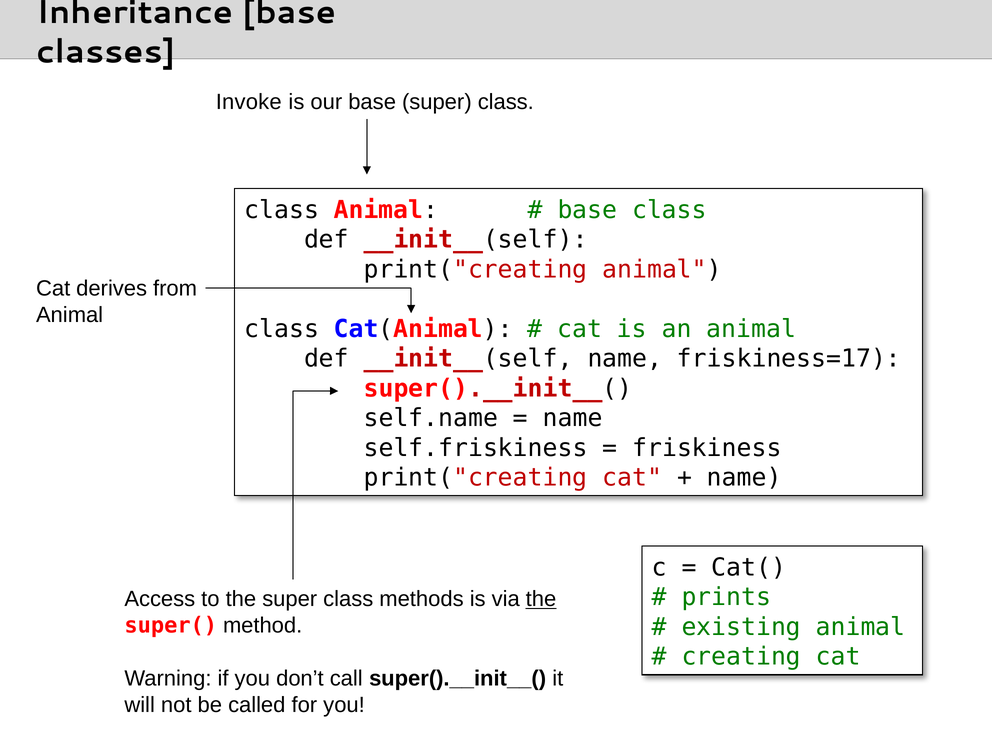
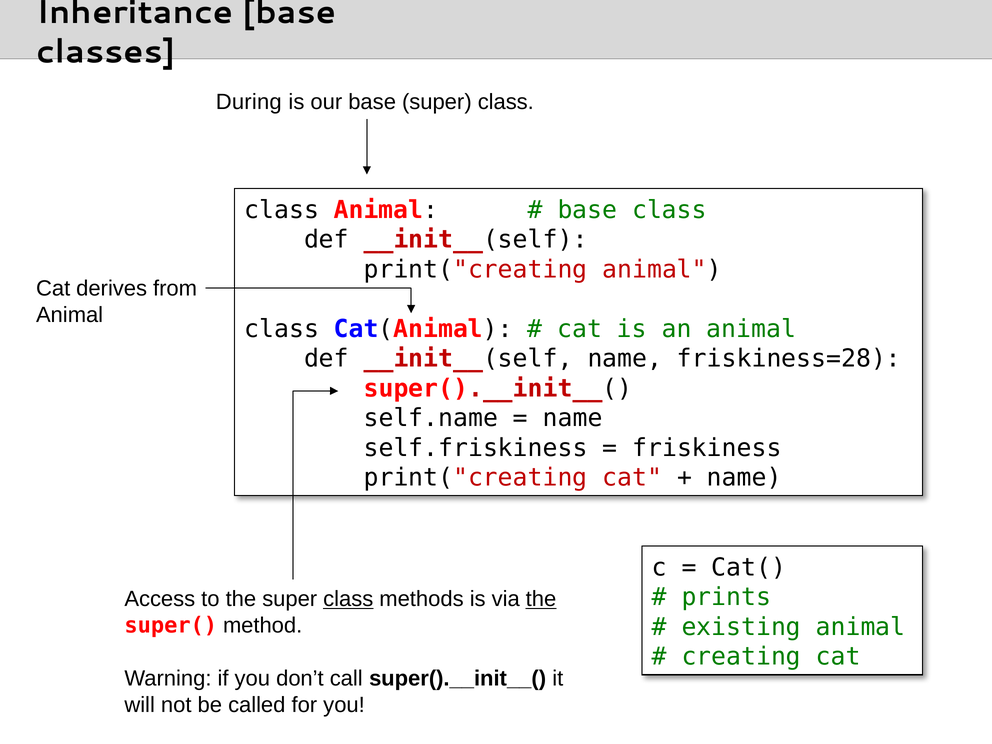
Invoke: Invoke -> During
friskiness=17: friskiness=17 -> friskiness=28
class at (348, 599) underline: none -> present
